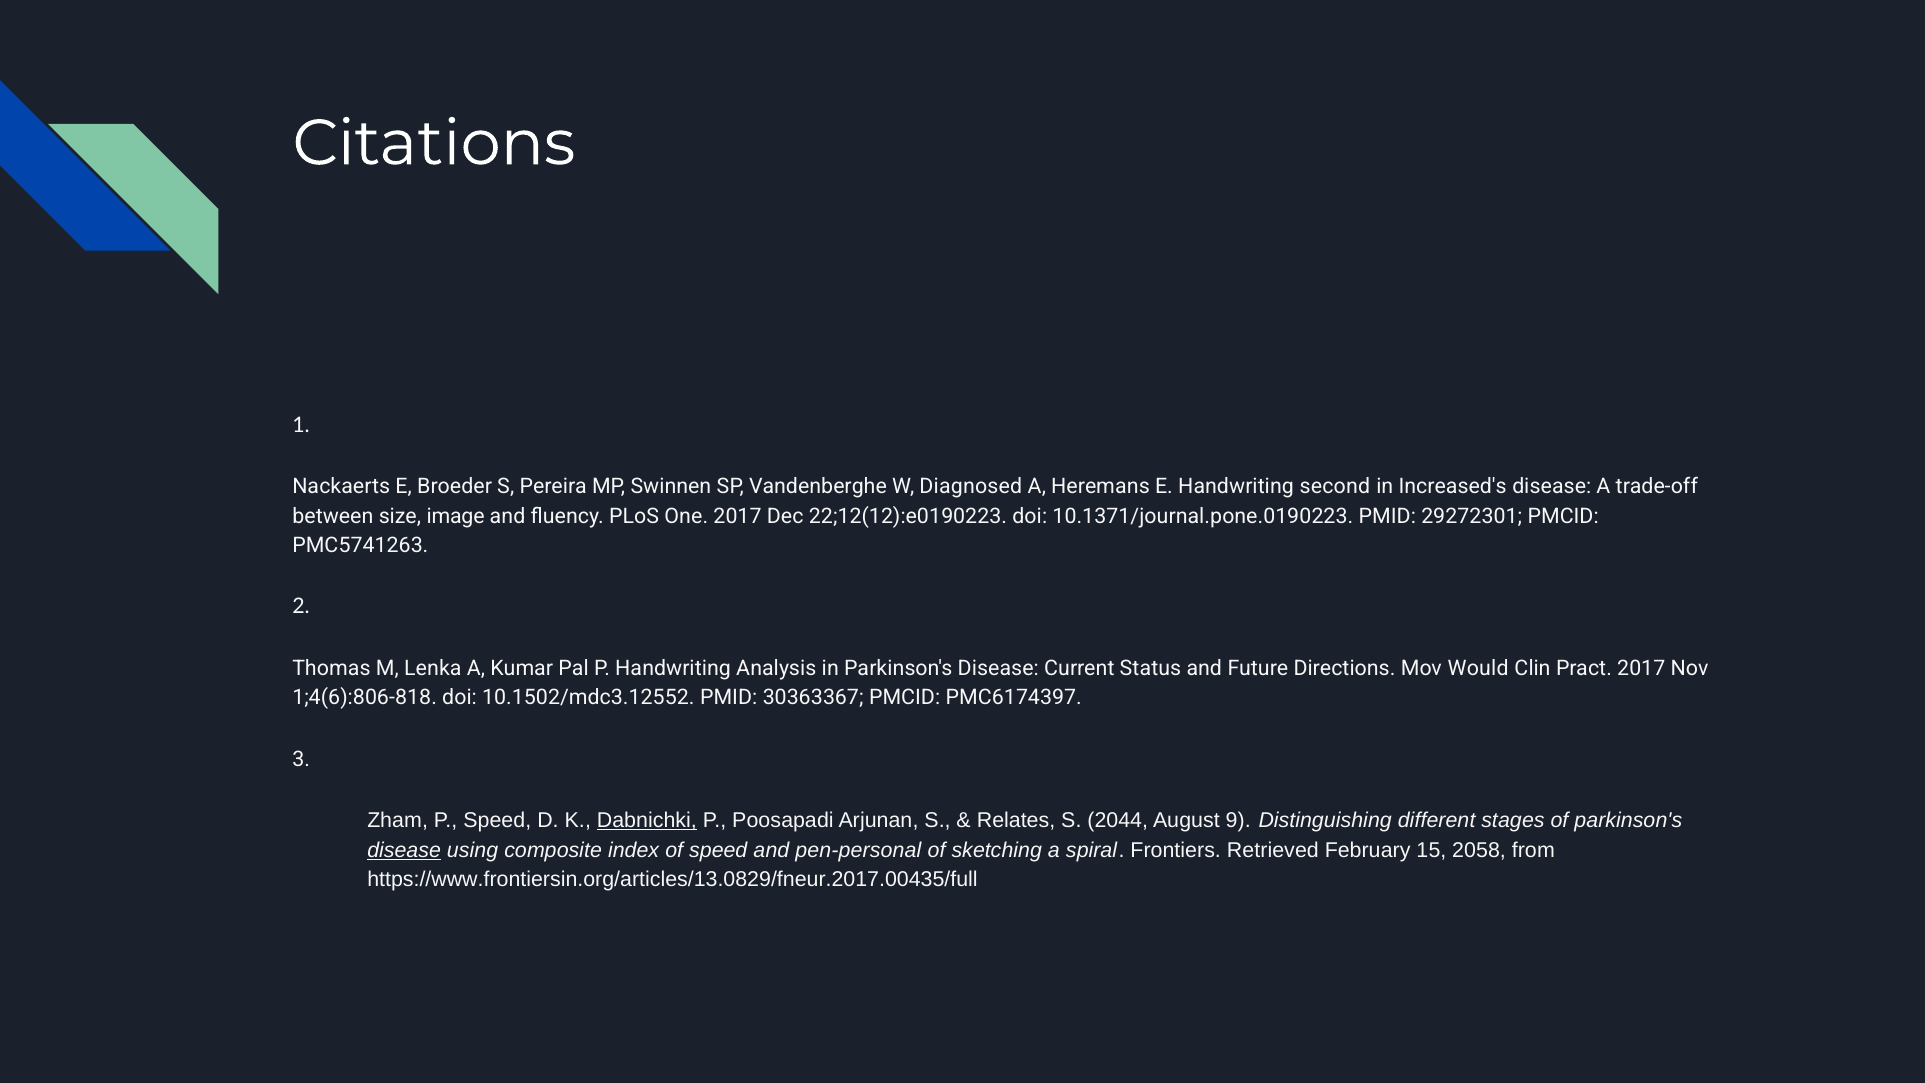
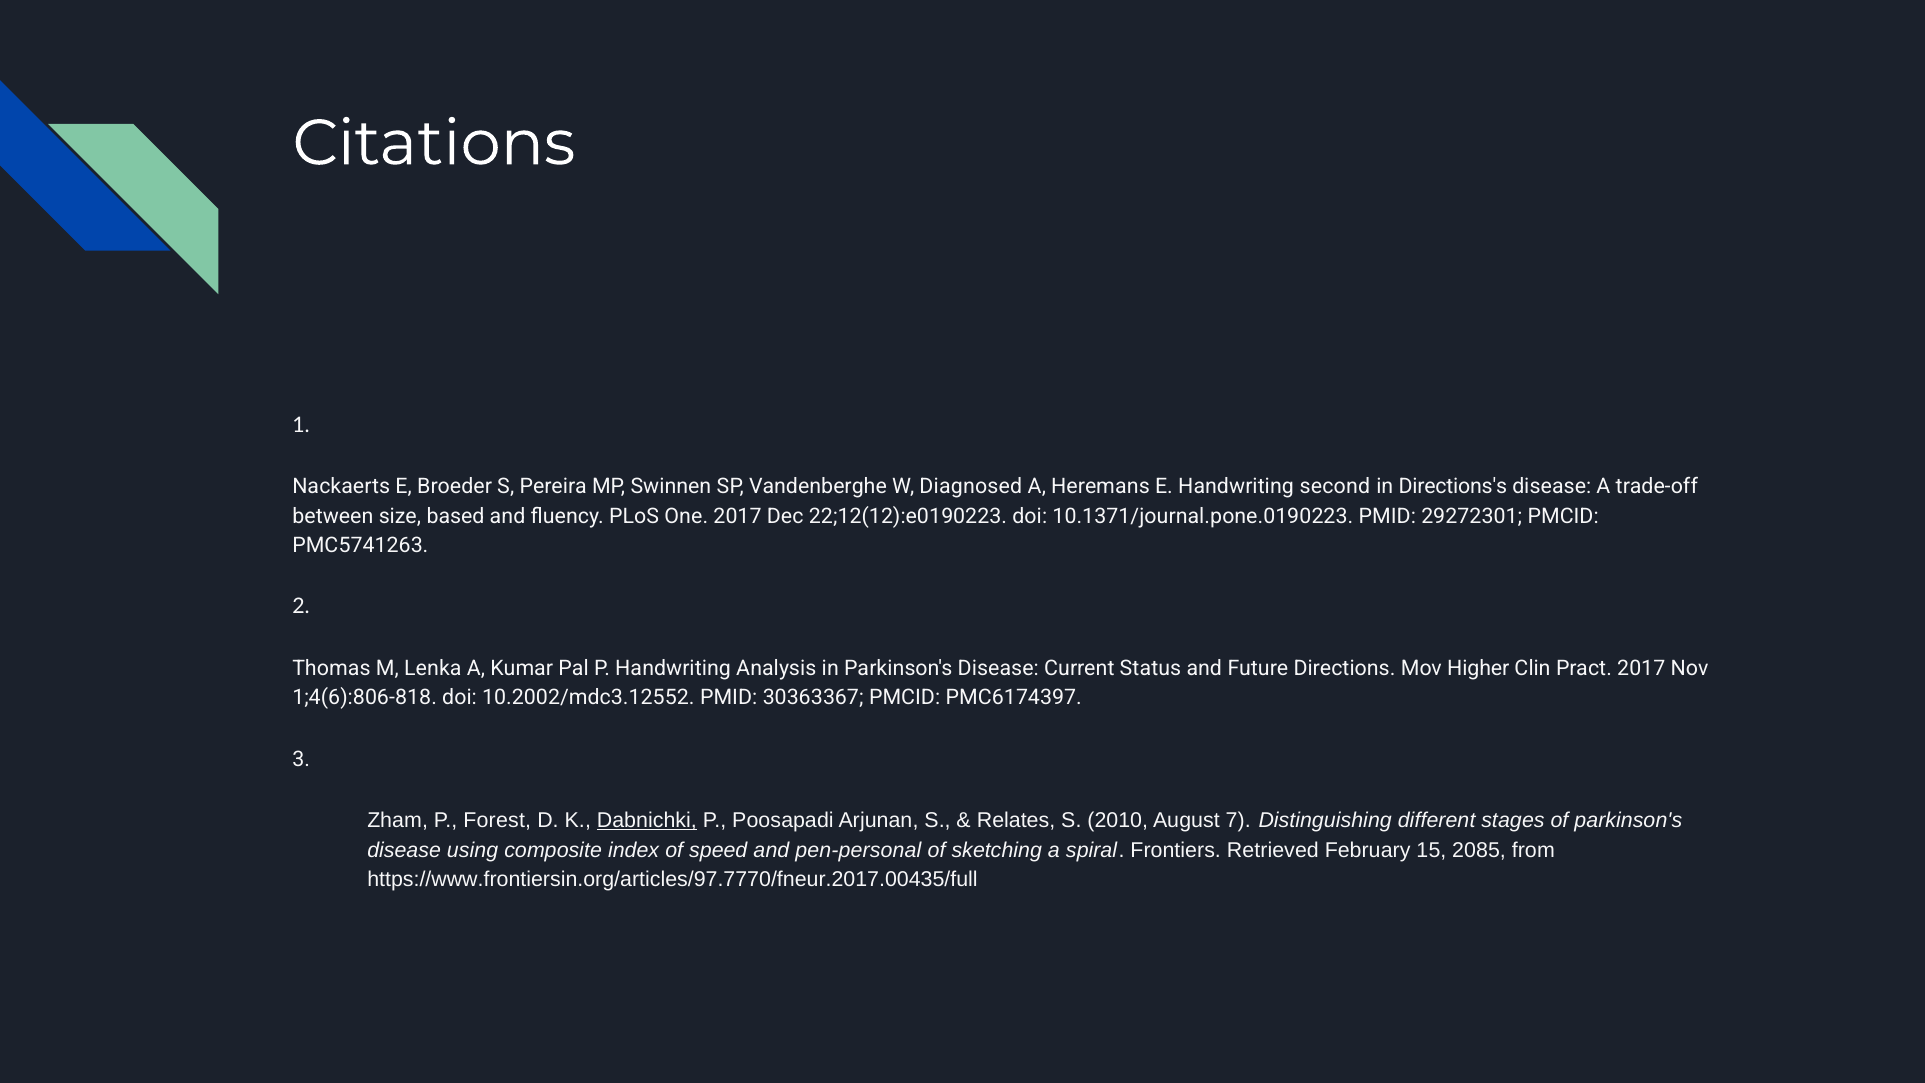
Increased's: Increased's -> Directions's
image: image -> based
Would: Would -> Higher
10.1502/mdc3.12552: 10.1502/mdc3.12552 -> 10.2002/mdc3.12552
P Speed: Speed -> Forest
2044: 2044 -> 2010
9: 9 -> 7
disease at (404, 850) underline: present -> none
2058: 2058 -> 2085
https://www.frontiersin.org/articles/13.0829/fneur.2017.00435/full: https://www.frontiersin.org/articles/13.0829/fneur.2017.00435/full -> https://www.frontiersin.org/articles/97.7770/fneur.2017.00435/full
